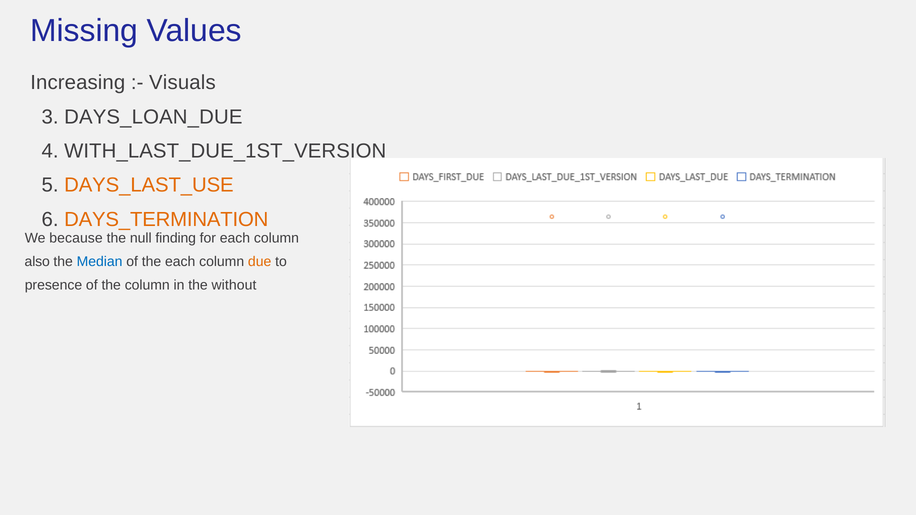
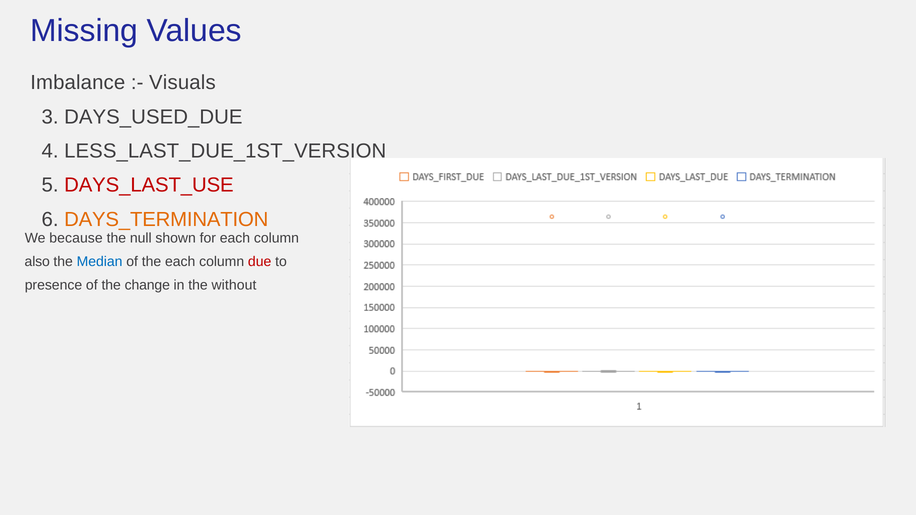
Increasing: Increasing -> Imbalance
DAYS_LOAN_DUE: DAYS_LOAN_DUE -> DAYS_USED_DUE
WITH_LAST_DUE_1ST_VERSION: WITH_LAST_DUE_1ST_VERSION -> LESS_LAST_DUE_1ST_VERSION
DAYS_LAST_USE colour: orange -> red
finding: finding -> shown
due colour: orange -> red
the column: column -> change
